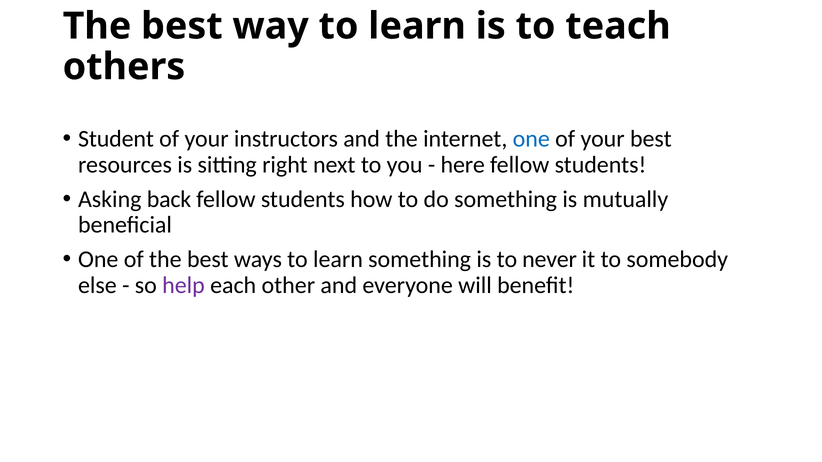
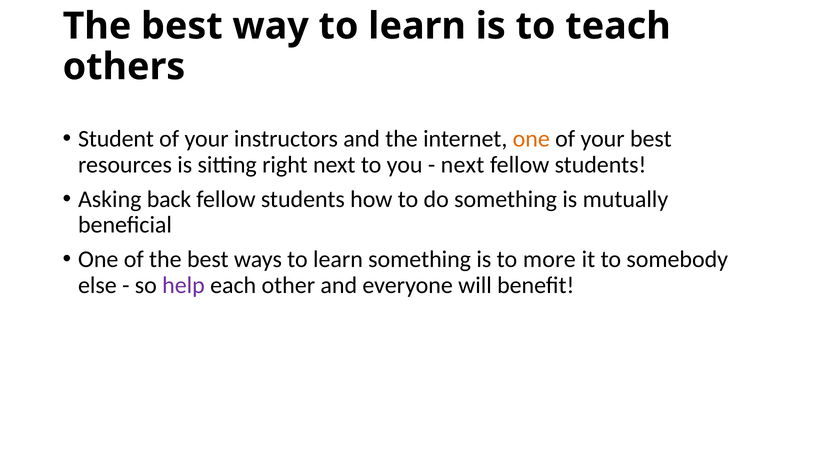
one at (531, 139) colour: blue -> orange
here at (463, 165): here -> next
never: never -> more
